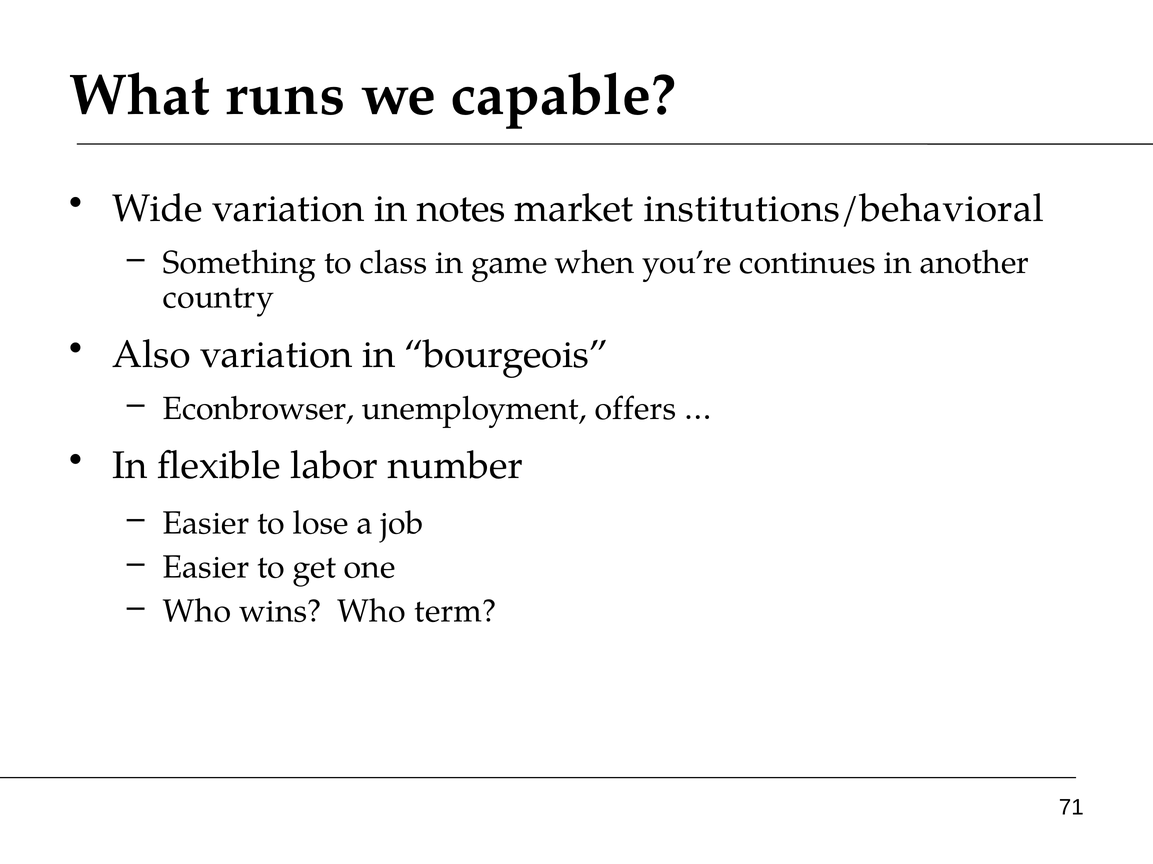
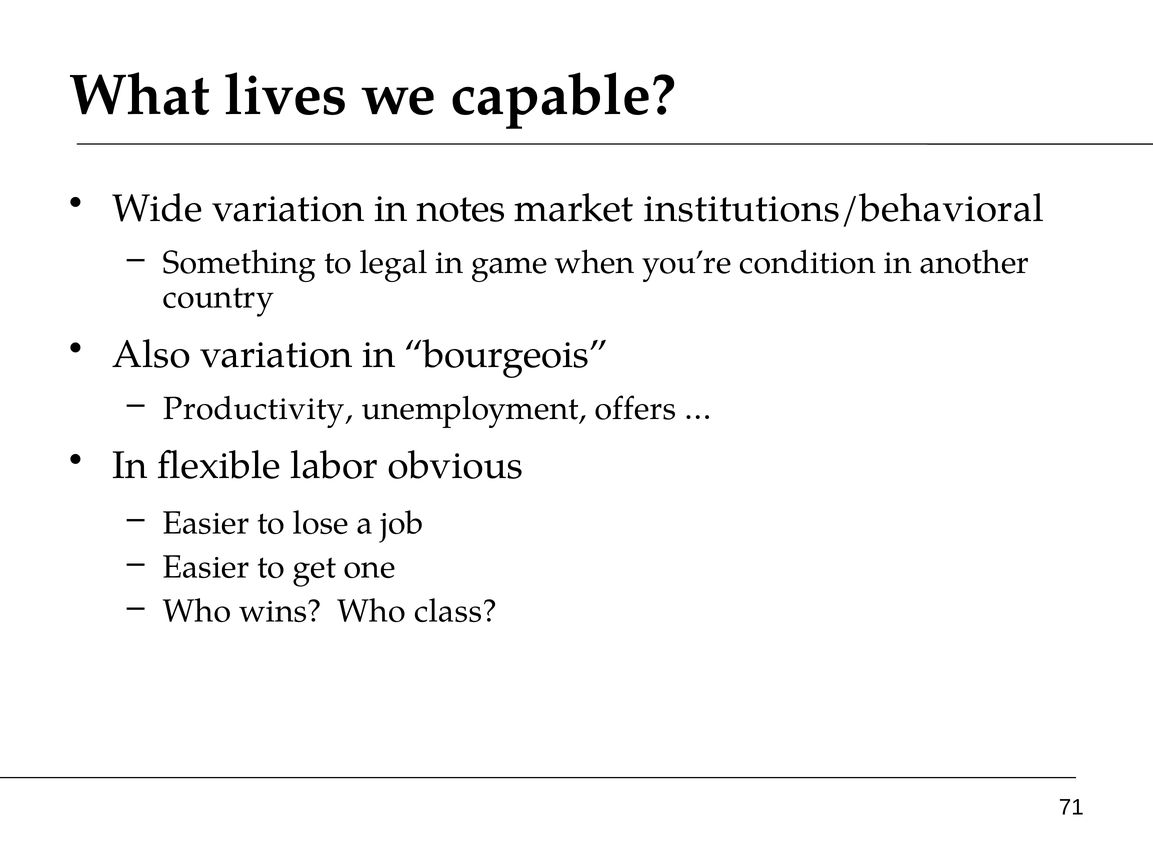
runs: runs -> lives
class: class -> legal
continues: continues -> condition
Econbrowser: Econbrowser -> Productivity
number: number -> obvious
term: term -> class
